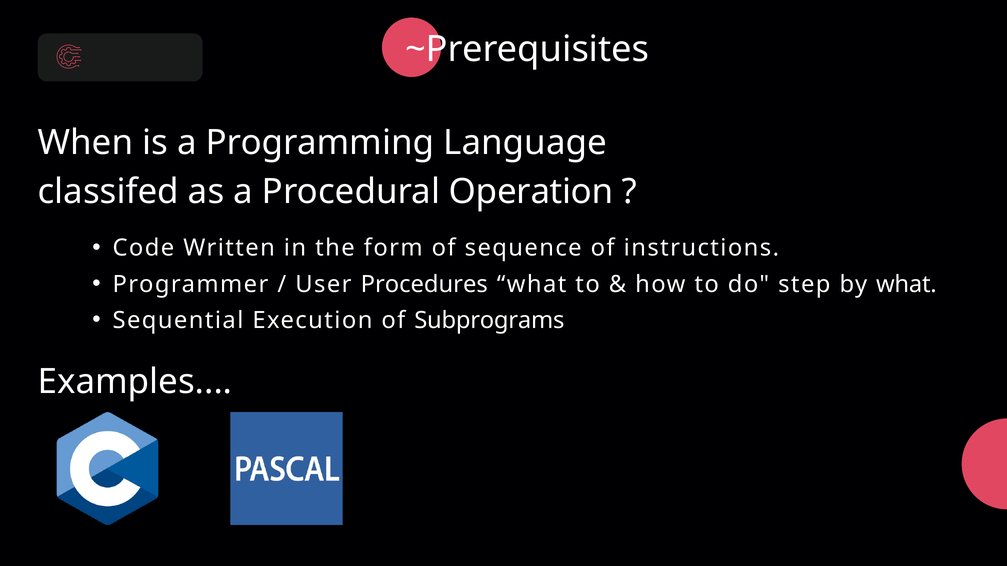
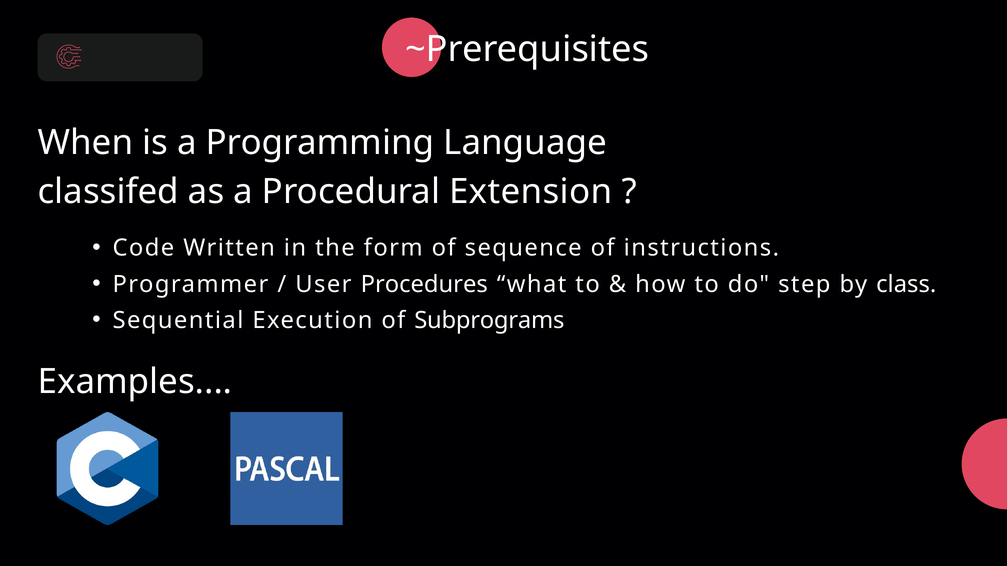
Operation: Operation -> Extension
by what: what -> class
